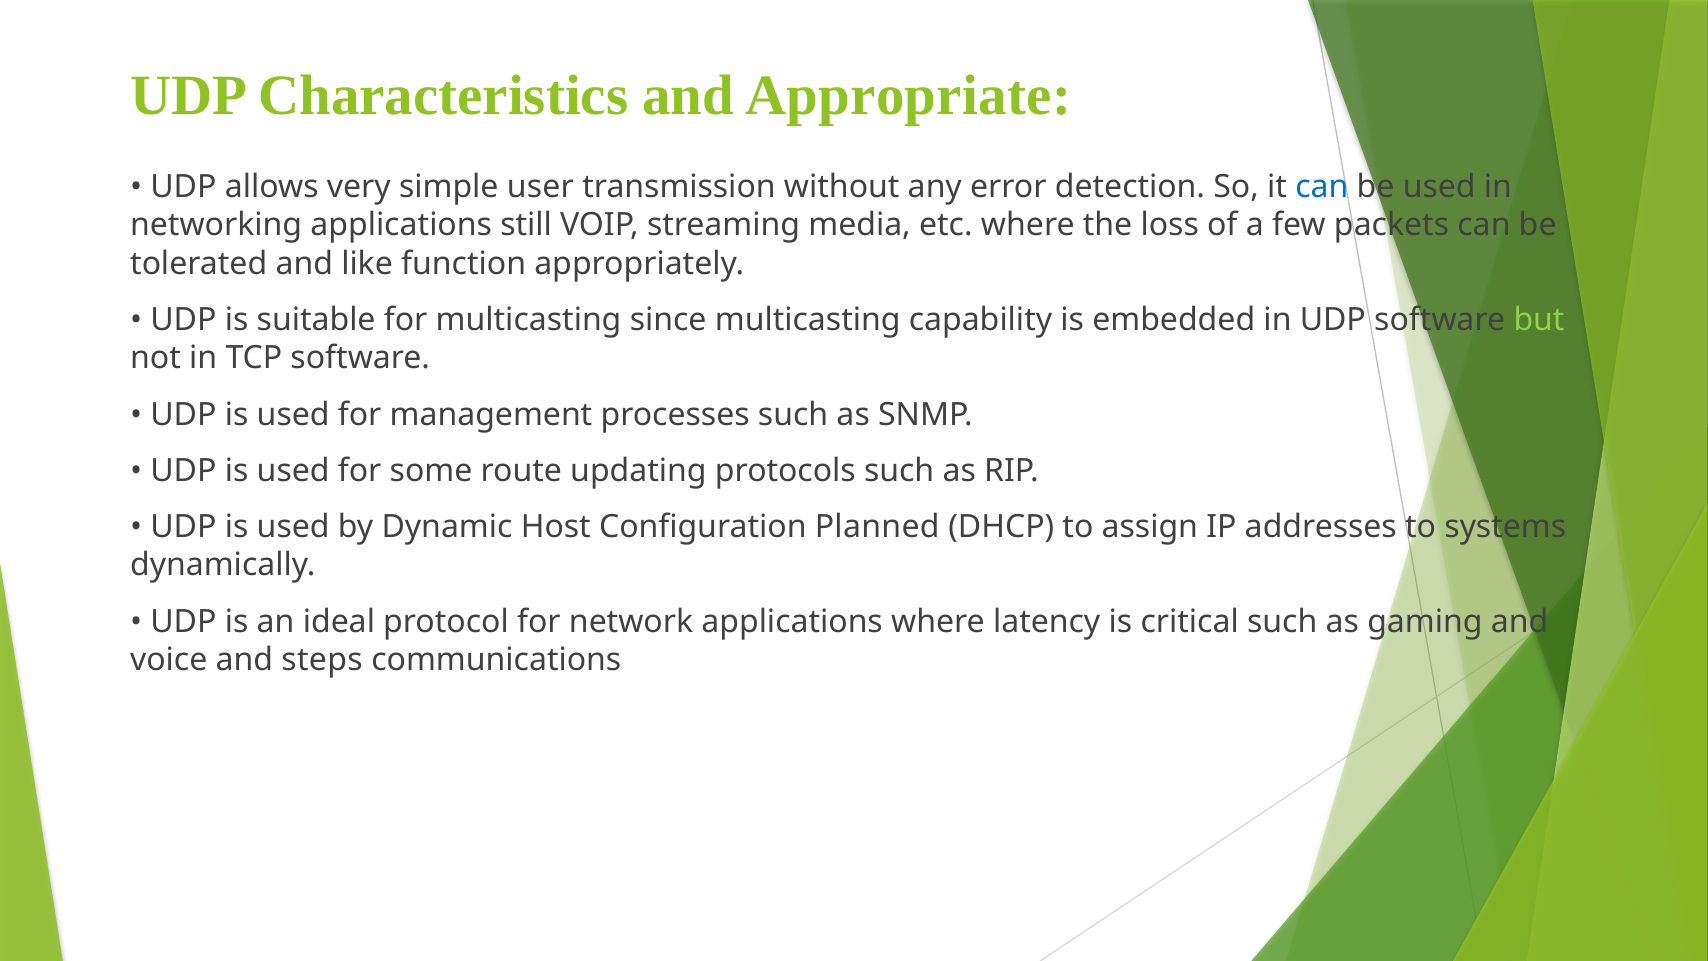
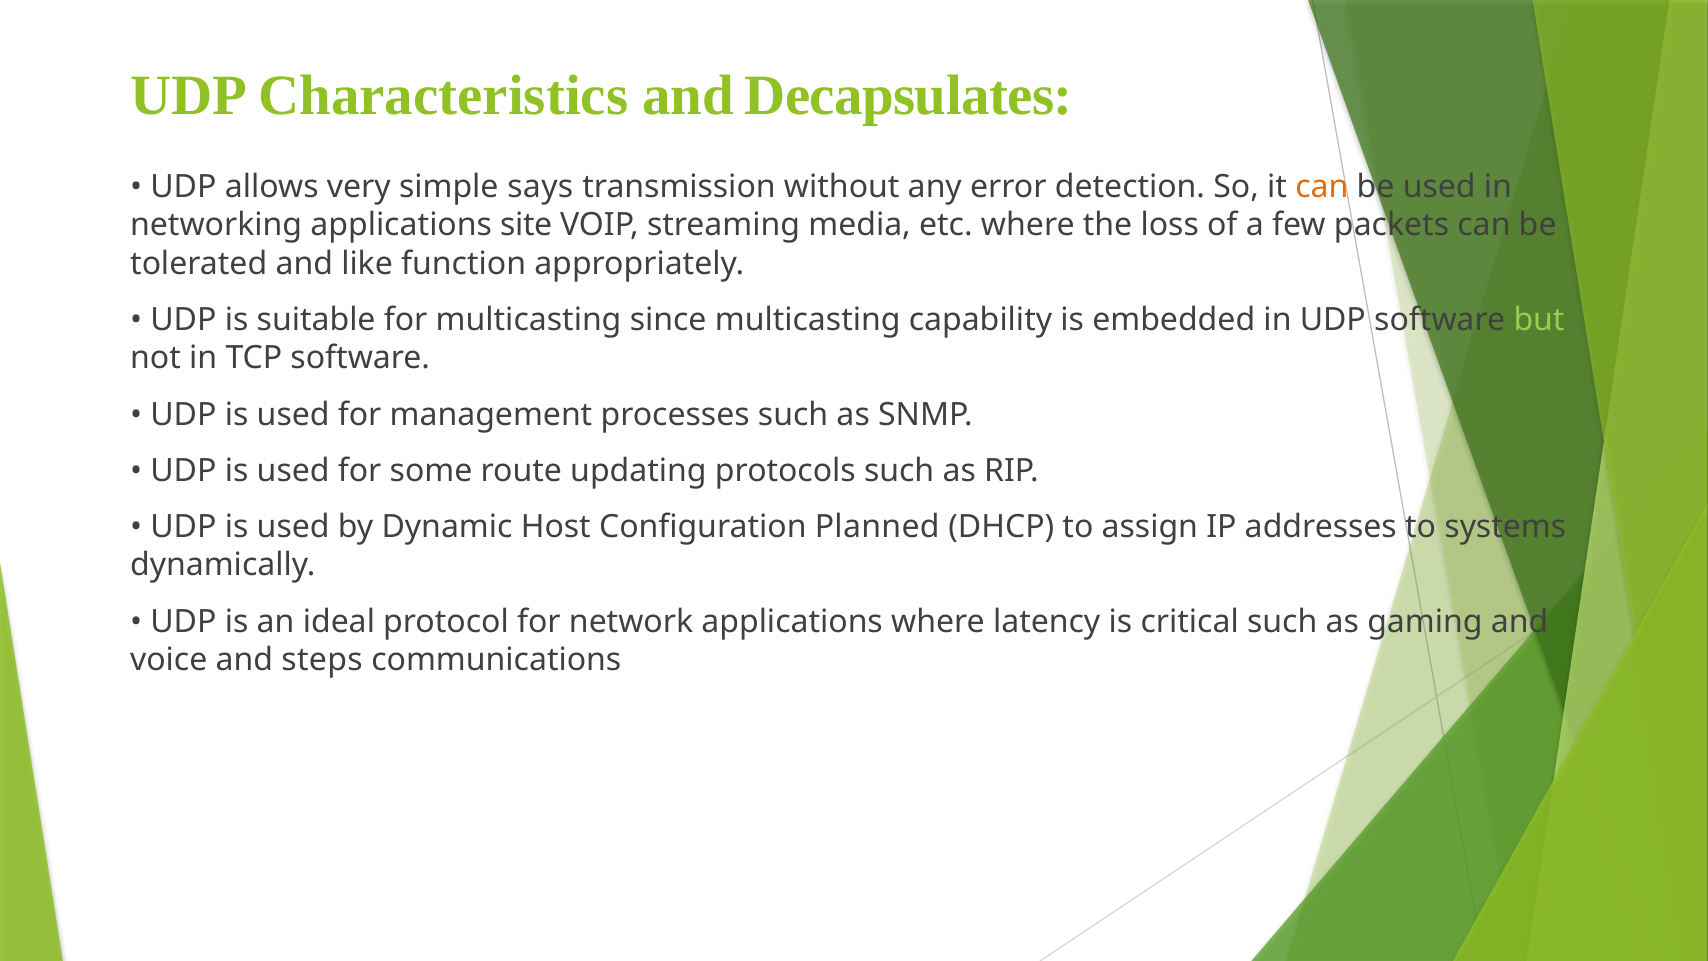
Appropriate: Appropriate -> Decapsulates
user: user -> says
can at (1322, 187) colour: blue -> orange
still: still -> site
